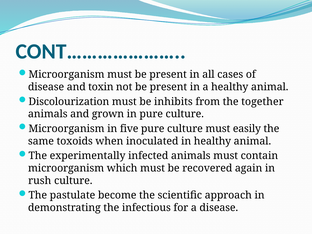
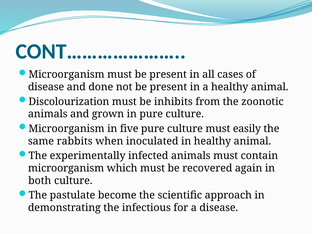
toxin: toxin -> done
together: together -> zoonotic
toxoids: toxoids -> rabbits
rush: rush -> both
